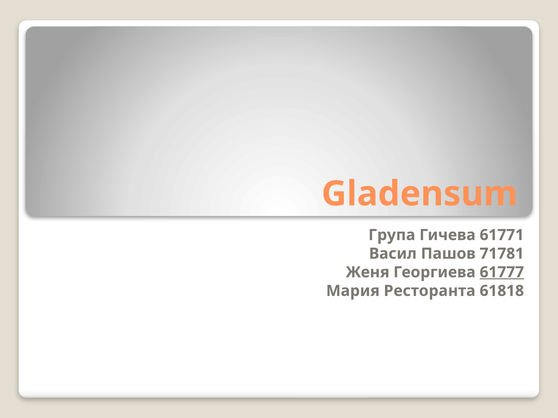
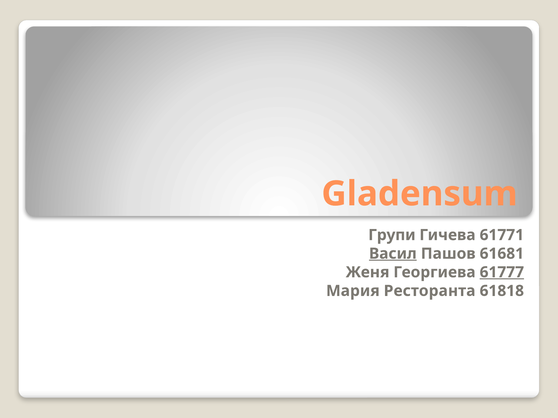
Група: Група -> Групи
Васил underline: none -> present
71781: 71781 -> 61681
